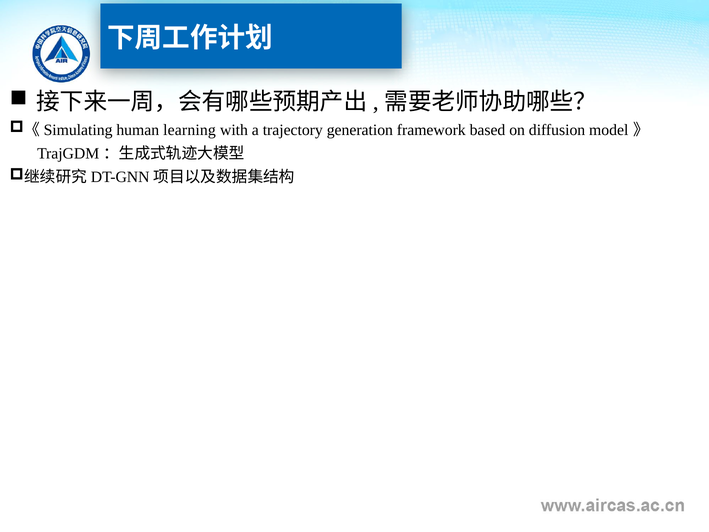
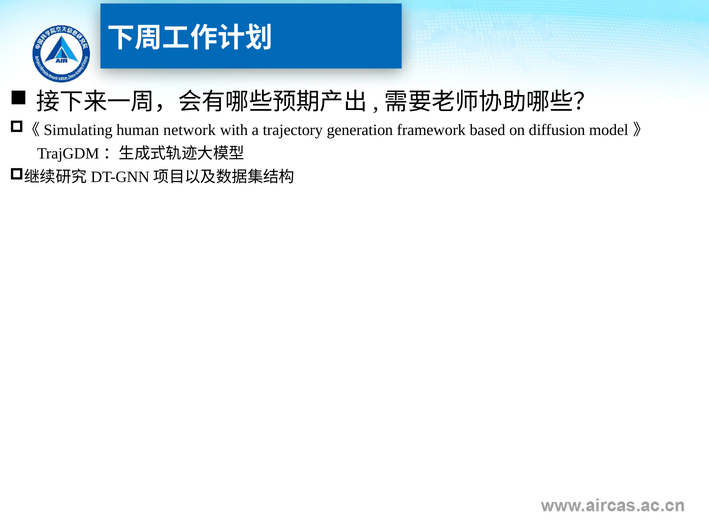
learning: learning -> network
